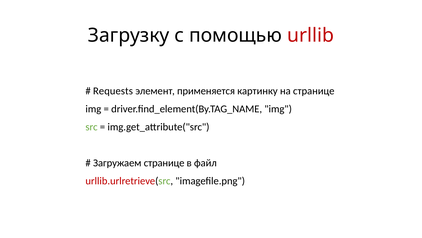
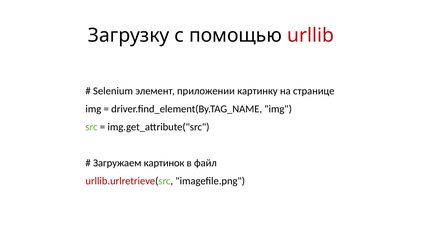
Requests: Requests -> Selenium
применяется: применяется -> приложении
Загружаем странице: странице -> картинок
